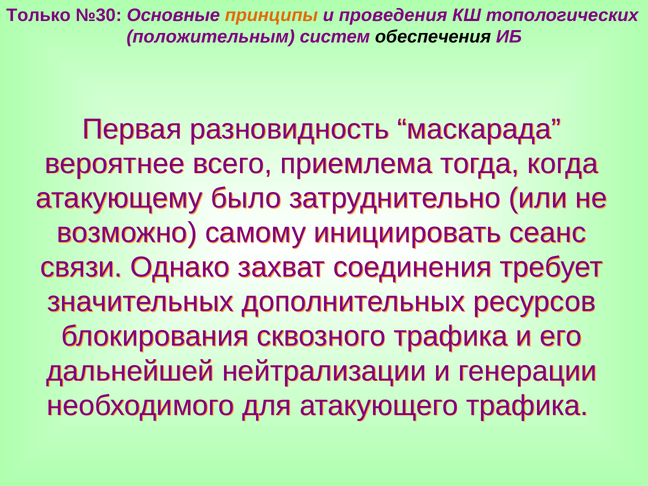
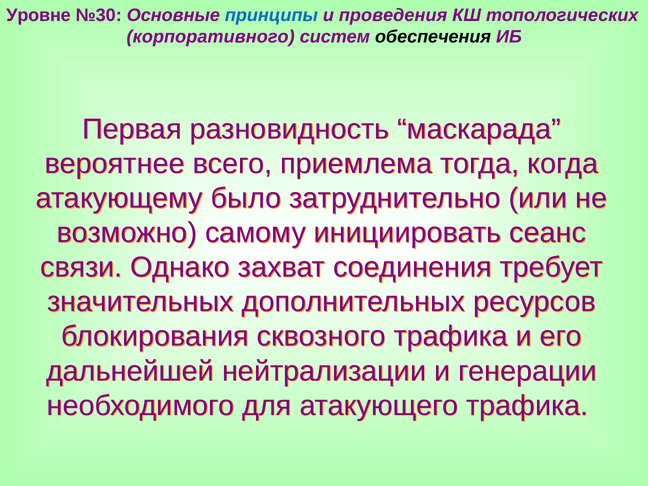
Только: Только -> Уровне
принципы colour: orange -> blue
положительным: положительным -> корпоративного
